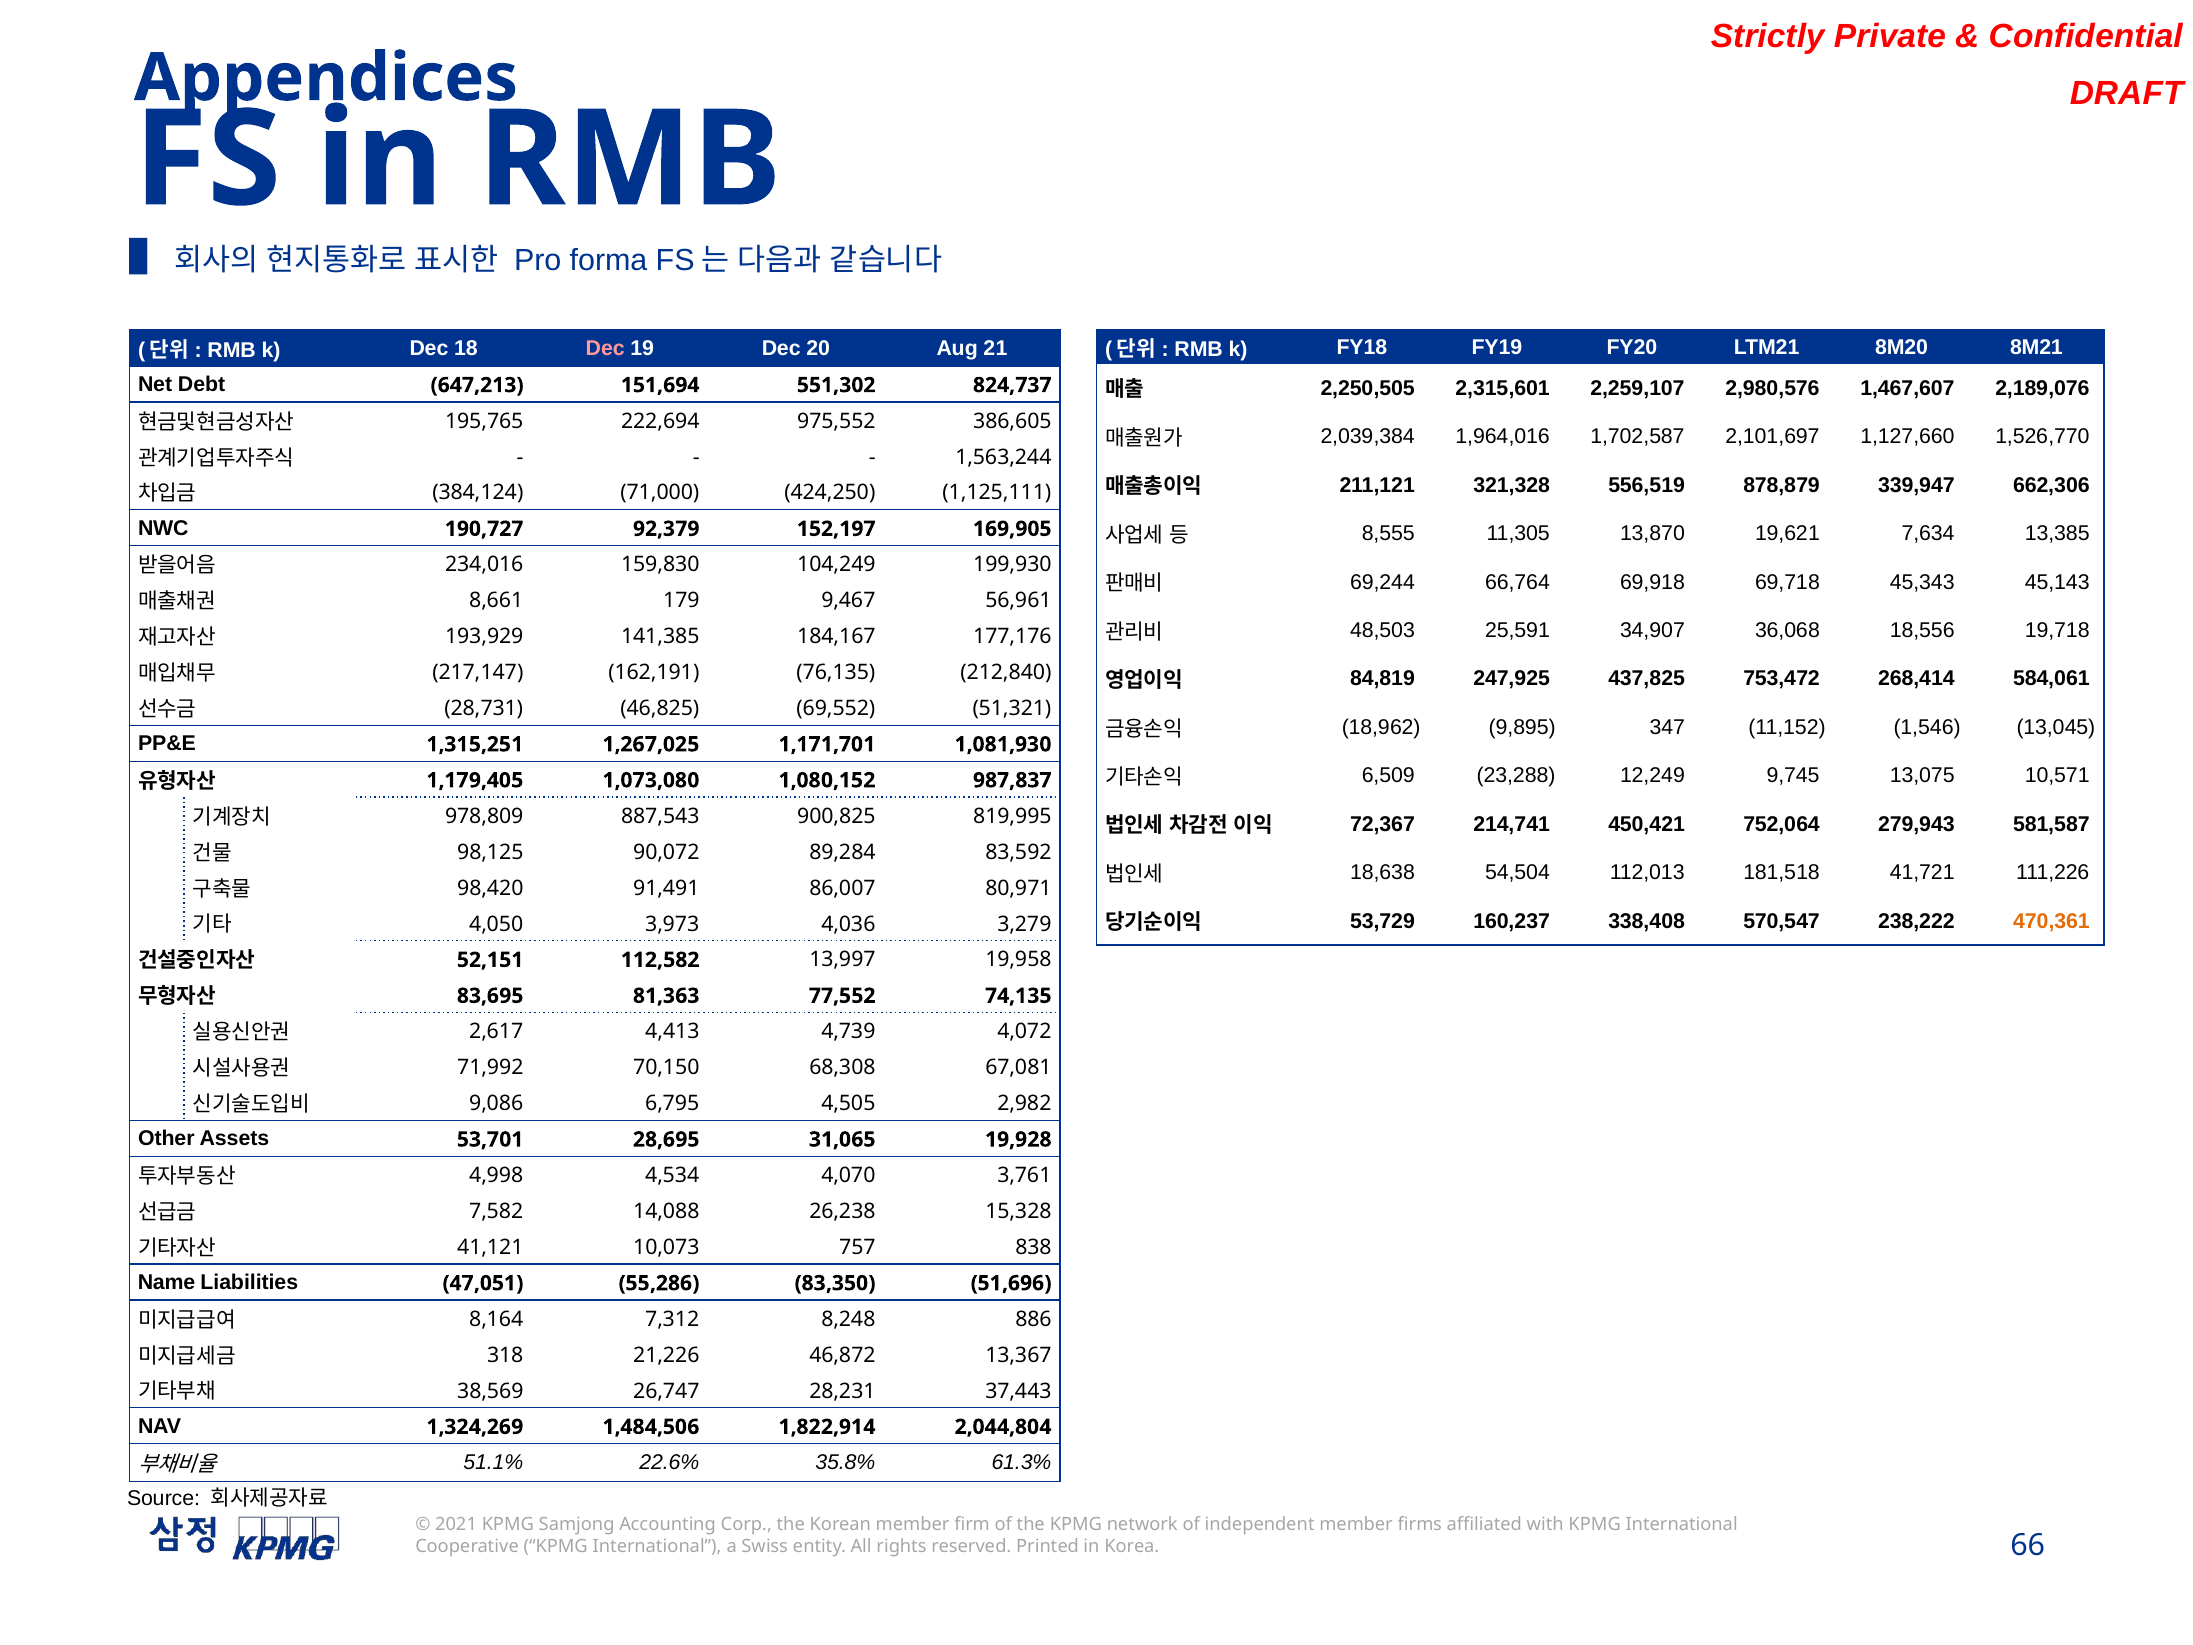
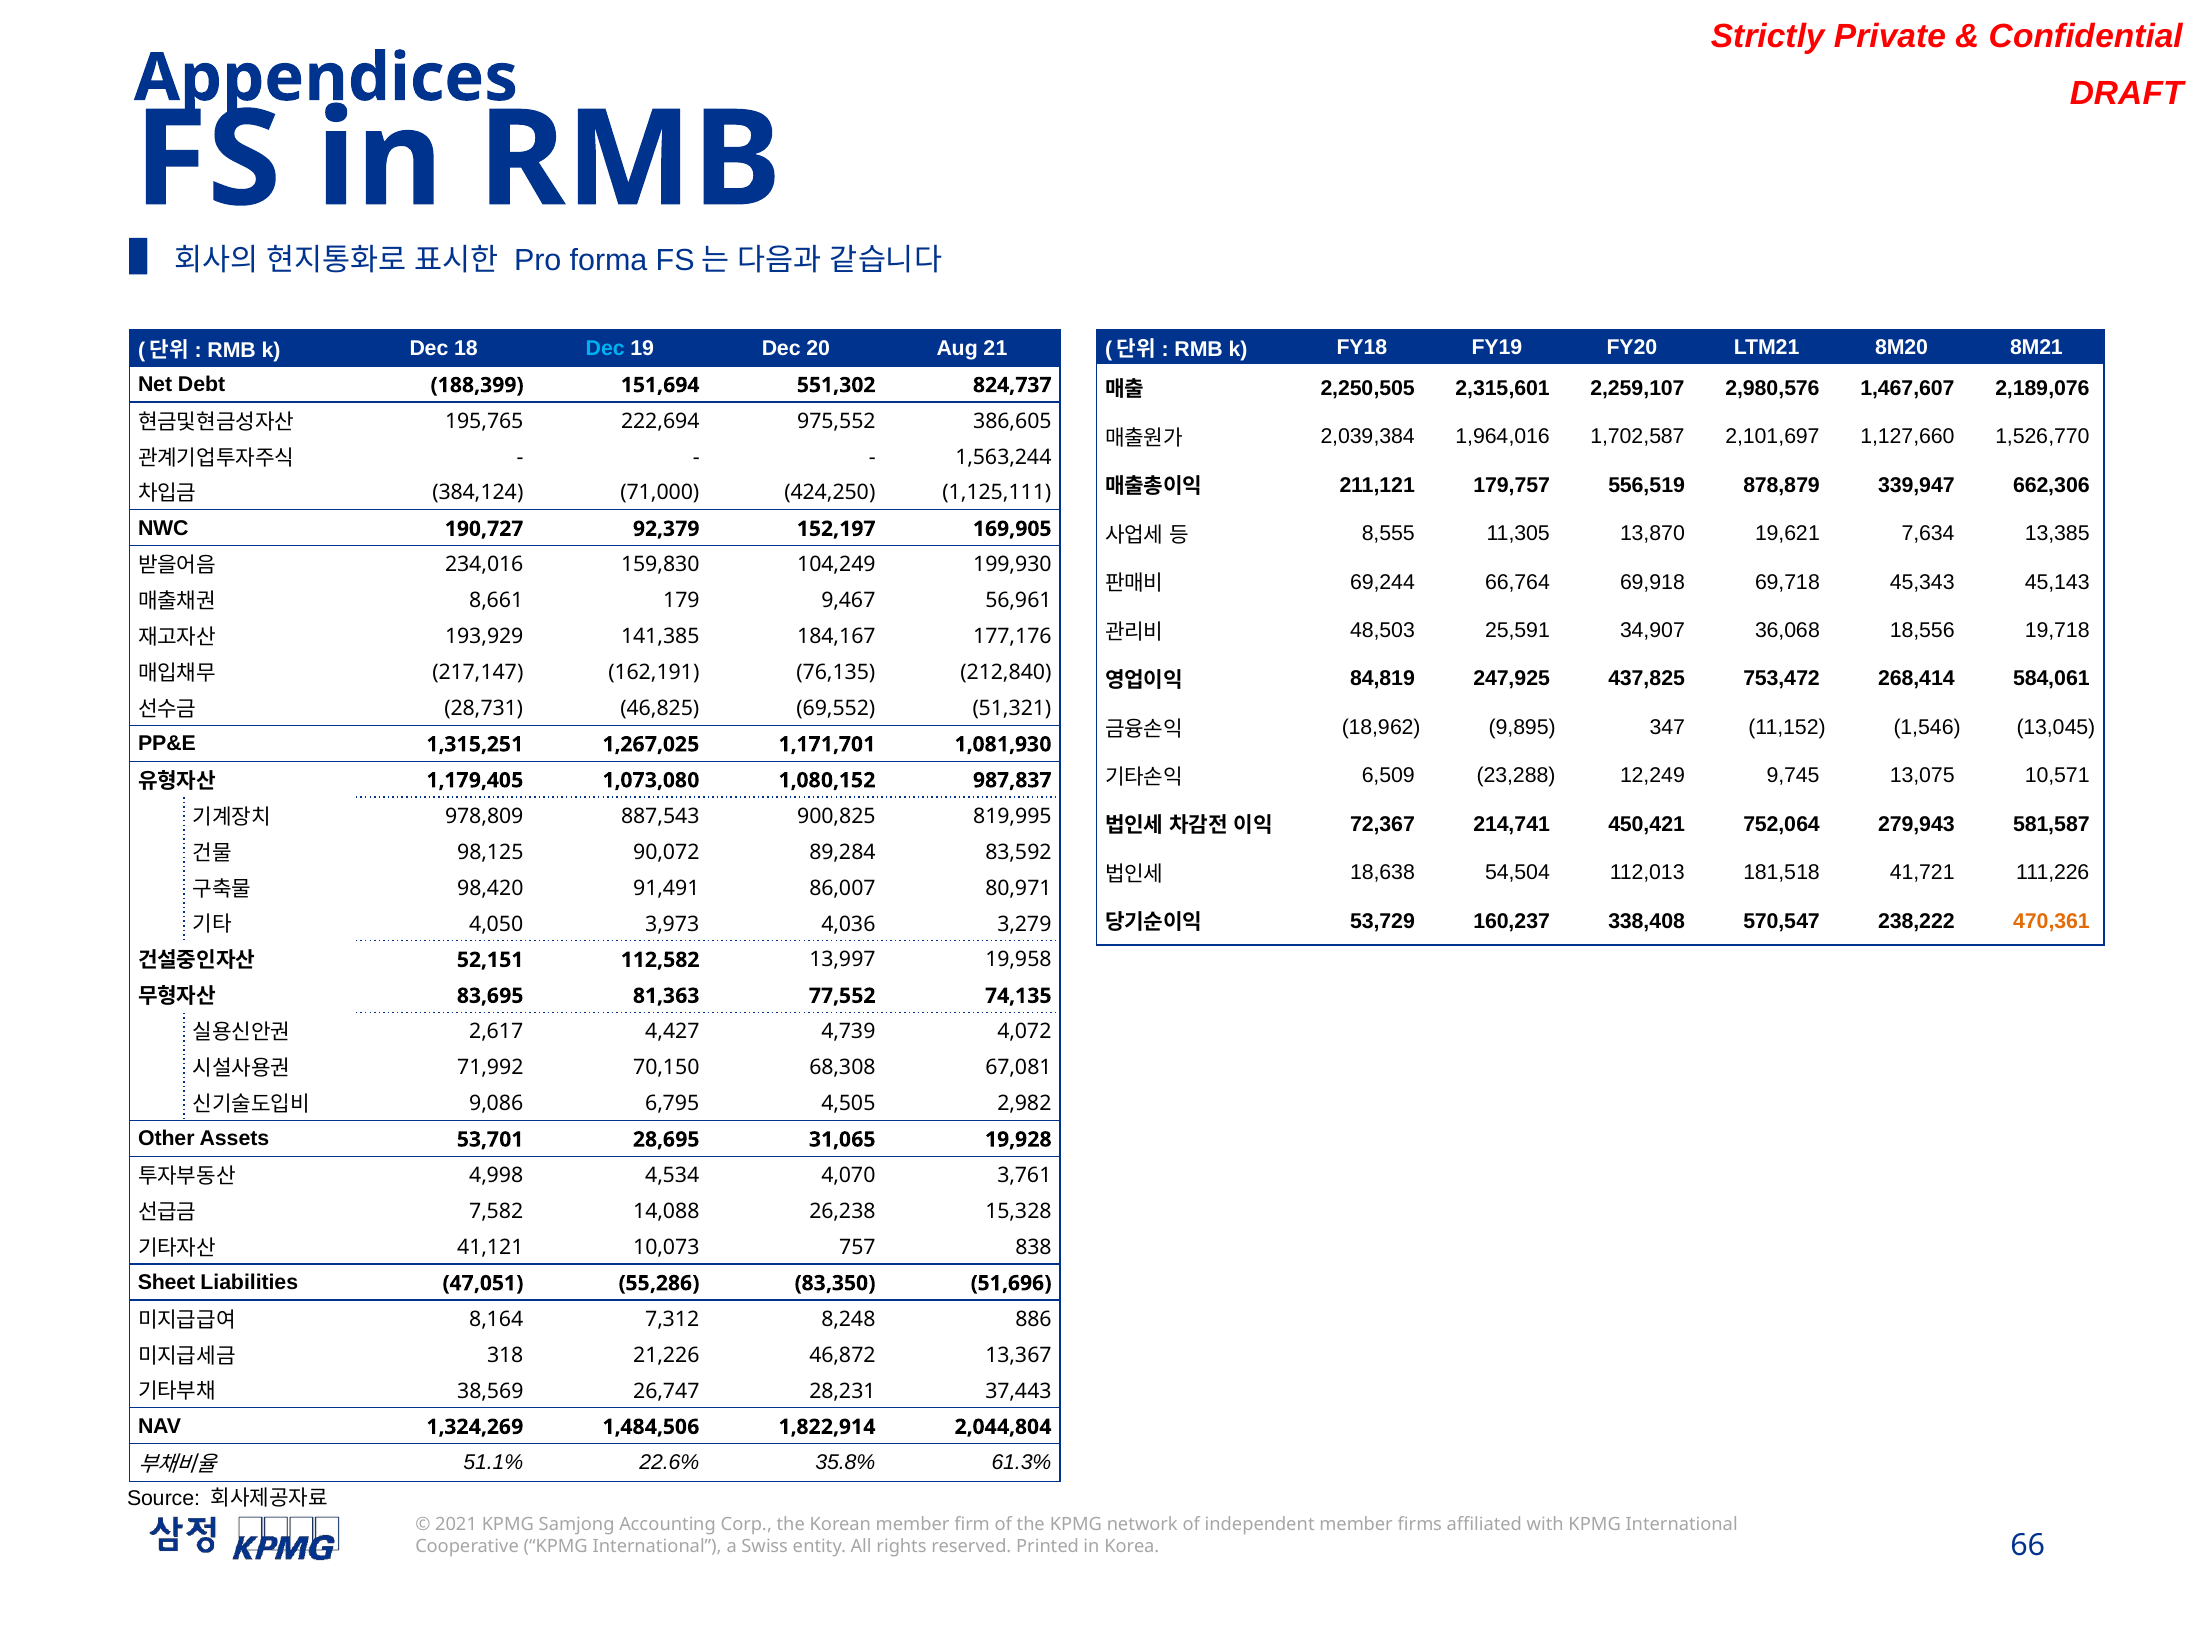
Dec at (605, 348) colour: pink -> light blue
647,213: 647,213 -> 188,399
321,328: 321,328 -> 179,757
4,413: 4,413 -> 4,427
Name: Name -> Sheet
